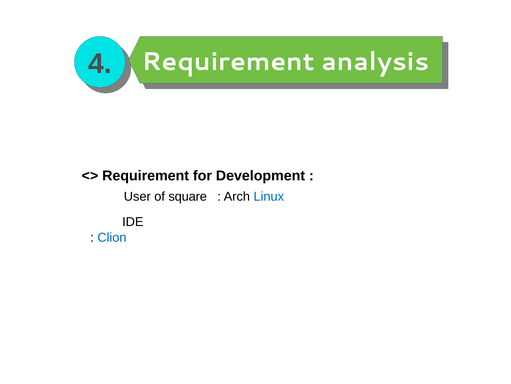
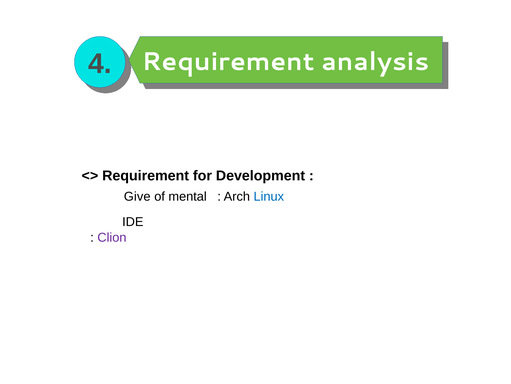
User: User -> Give
square: square -> mental
Clion colour: blue -> purple
